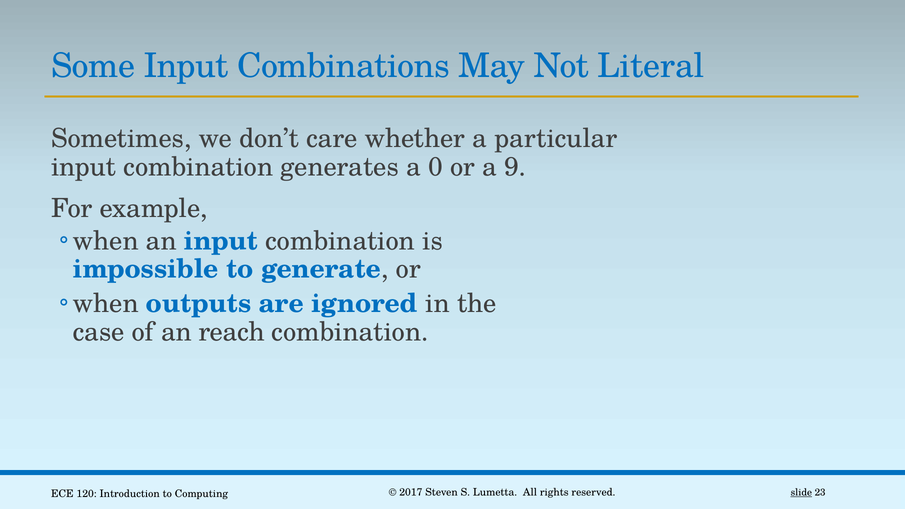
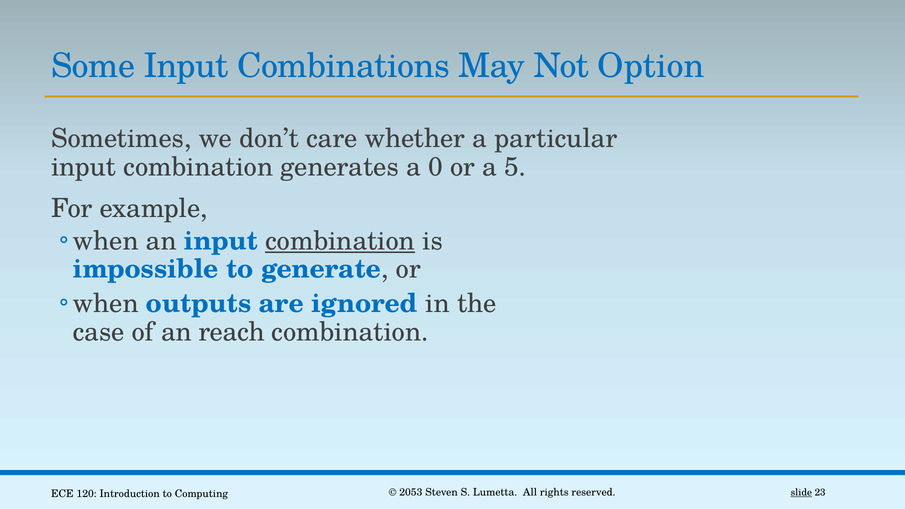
Literal: Literal -> Option
9: 9 -> 5
combination at (340, 241) underline: none -> present
2017: 2017 -> 2053
